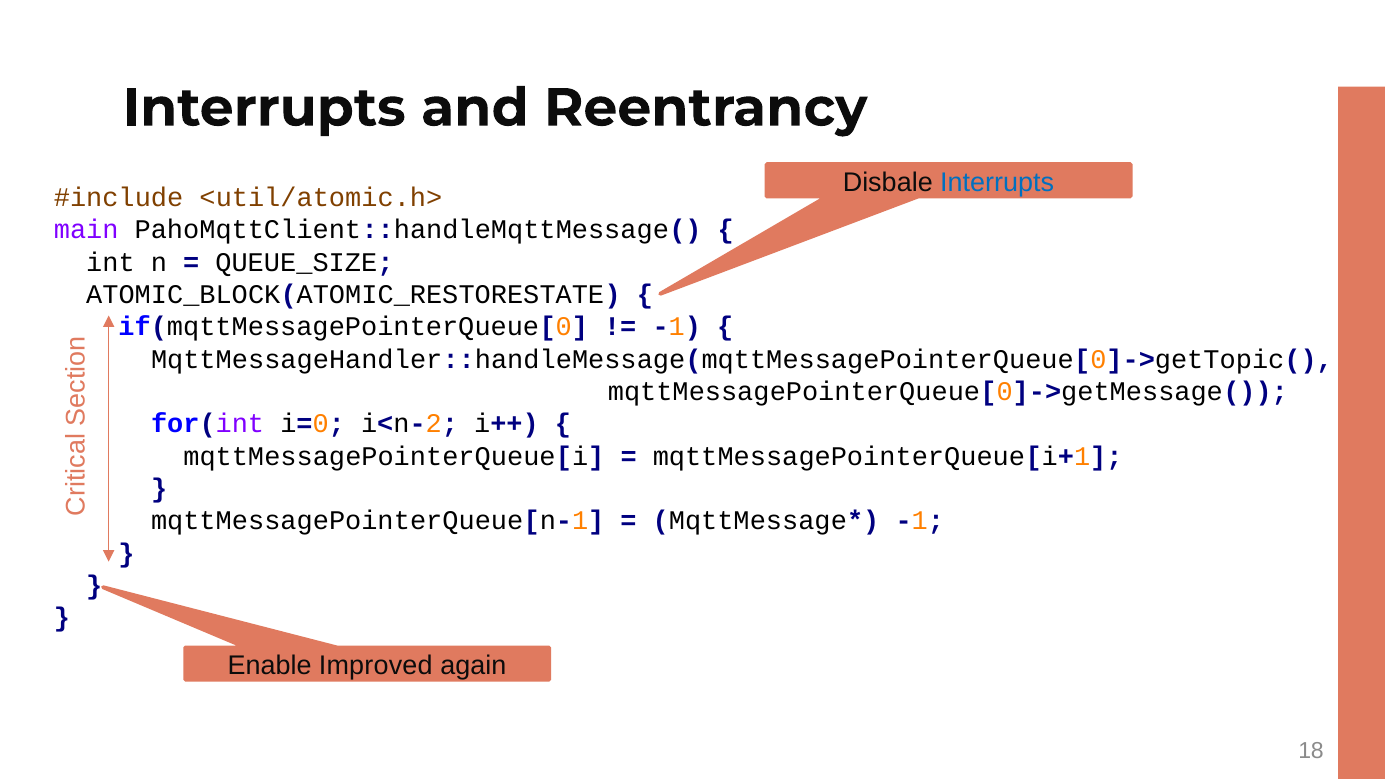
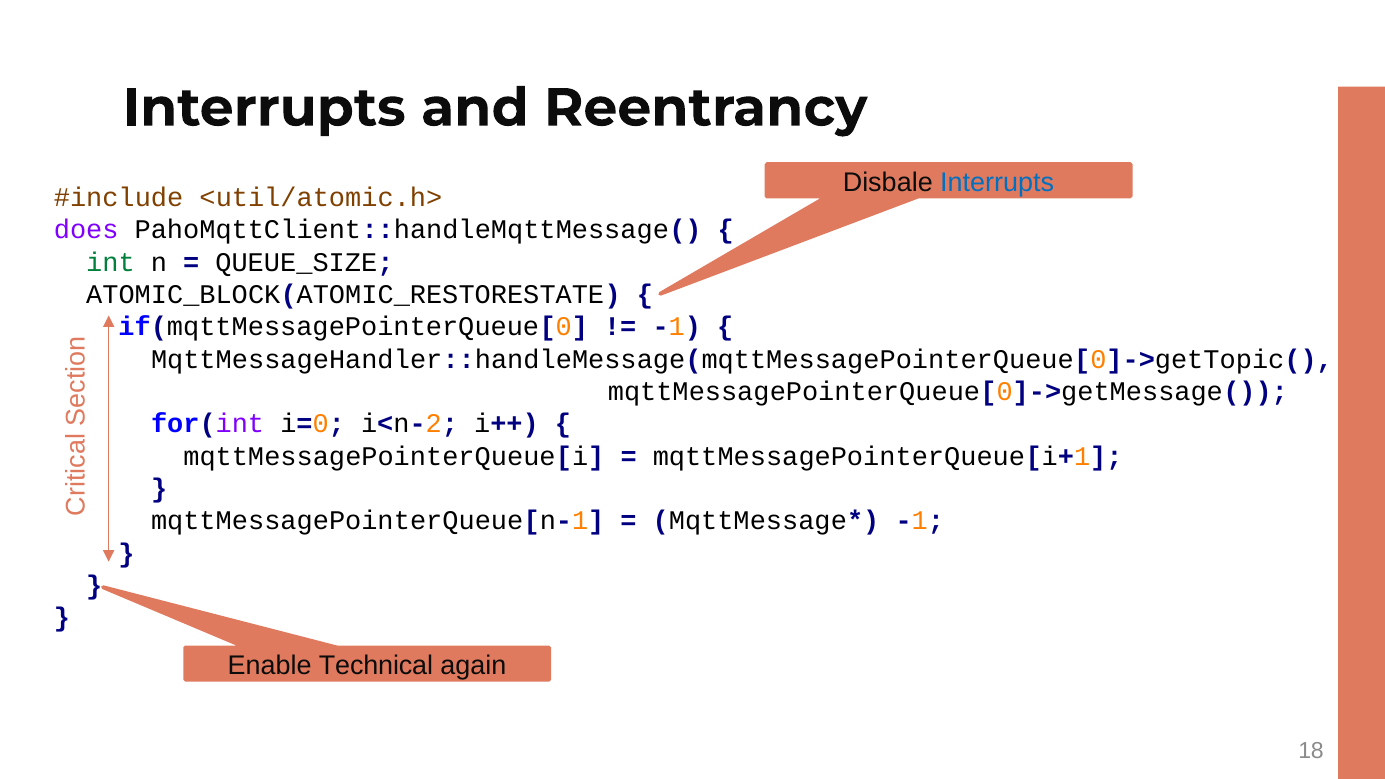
main: main -> does
int colour: black -> green
Improved: Improved -> Technical
